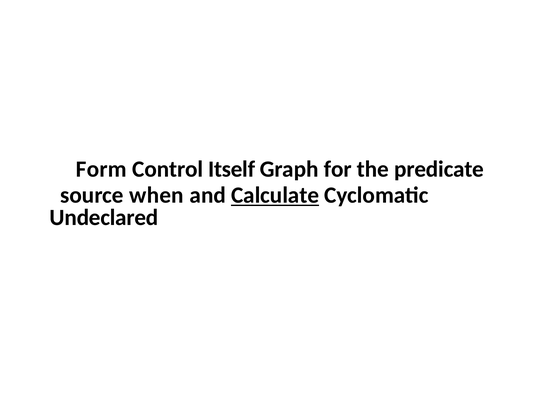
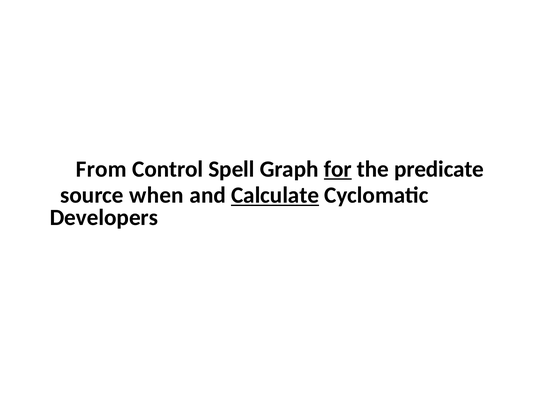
Form: Form -> From
Itself: Itself -> Spell
for underline: none -> present
Undeclared: Undeclared -> Developers
